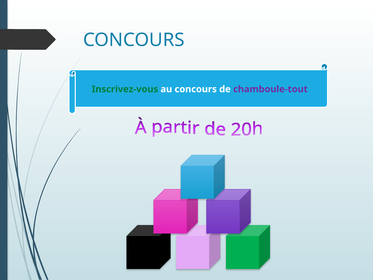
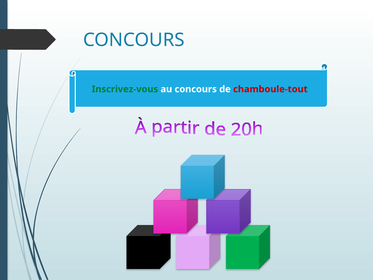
chamboule-tout colour: purple -> red
